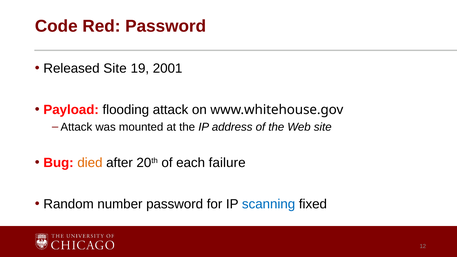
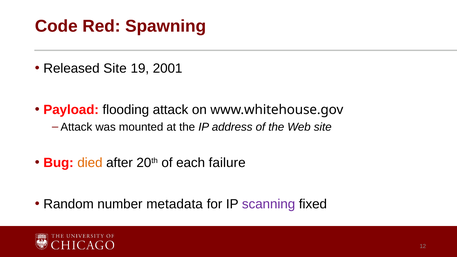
Red Password: Password -> Spawning
number password: password -> metadata
scanning colour: blue -> purple
